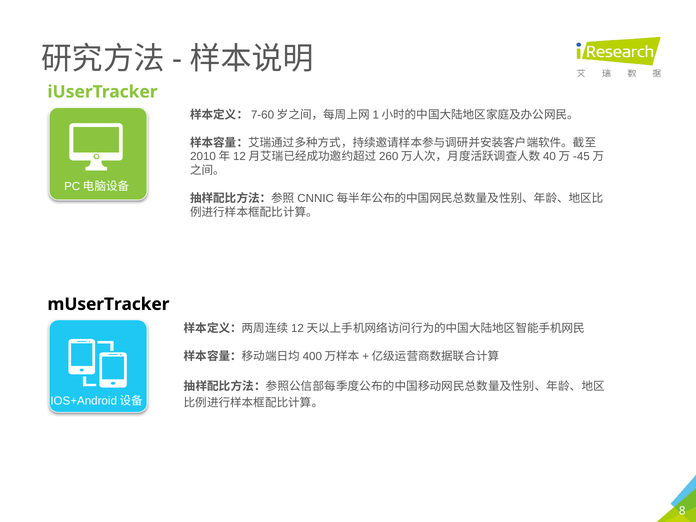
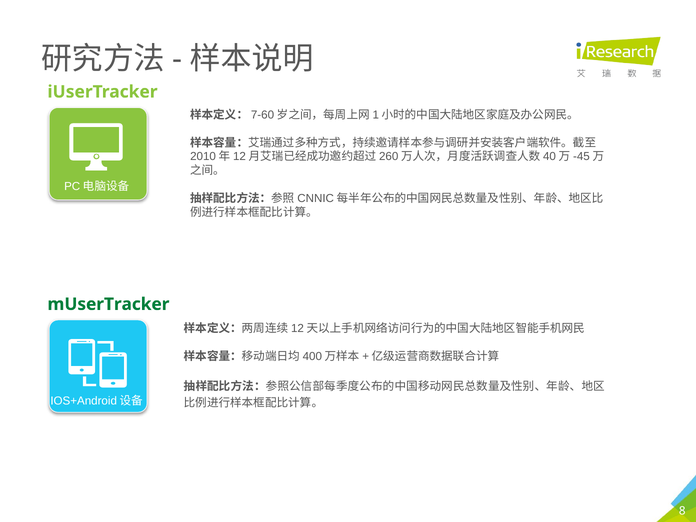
mUserTracker colour: black -> green
